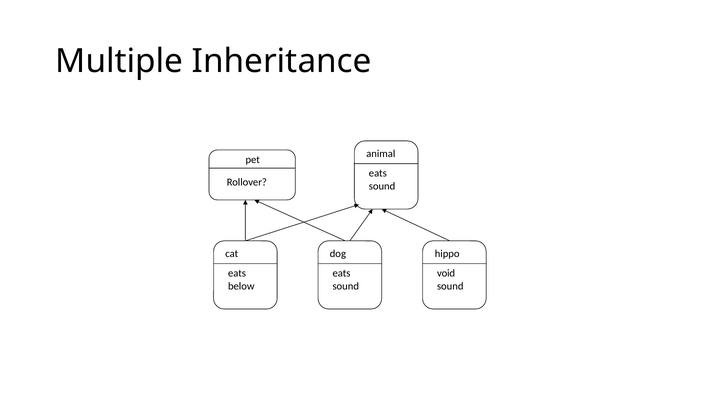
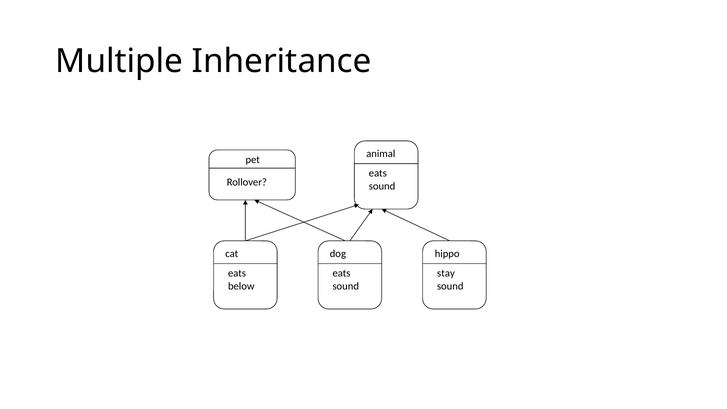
void: void -> stay
